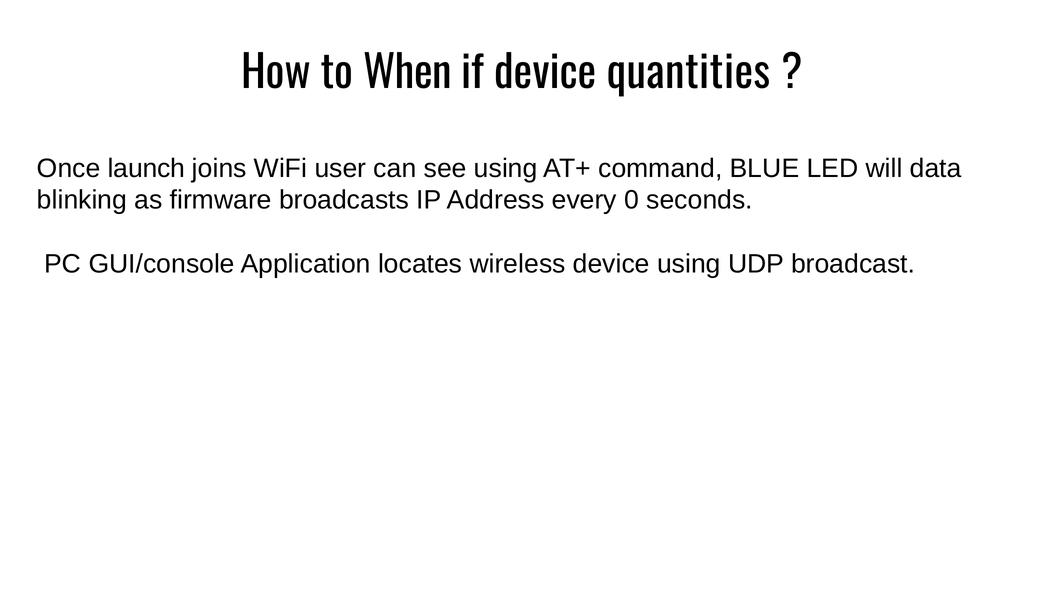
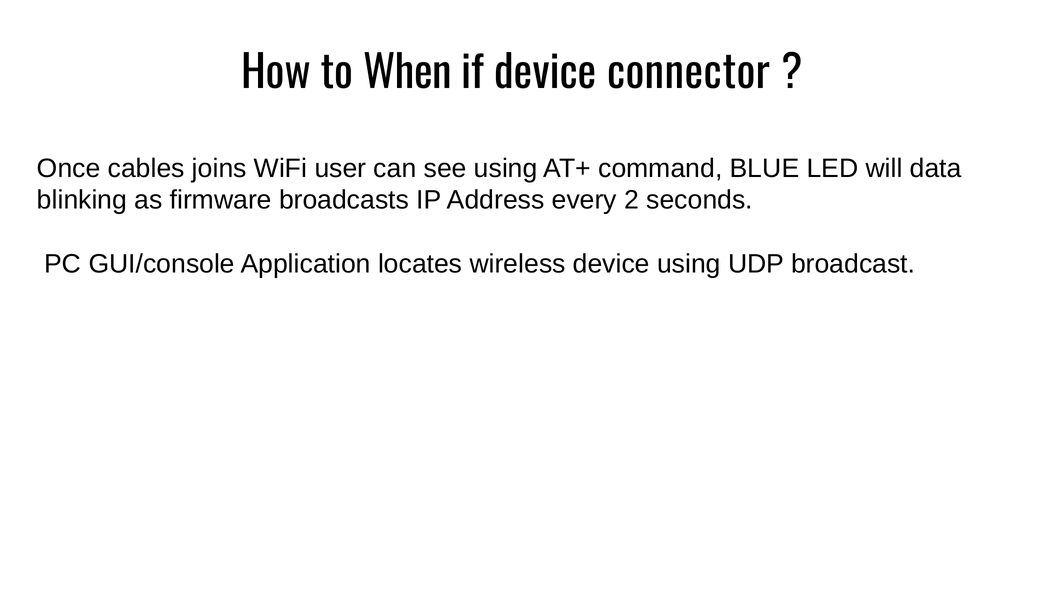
quantities: quantities -> connector
launch: launch -> cables
0: 0 -> 2
